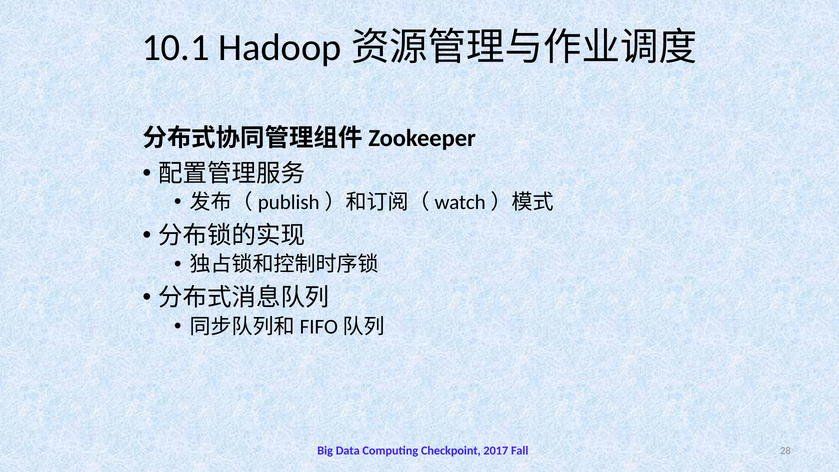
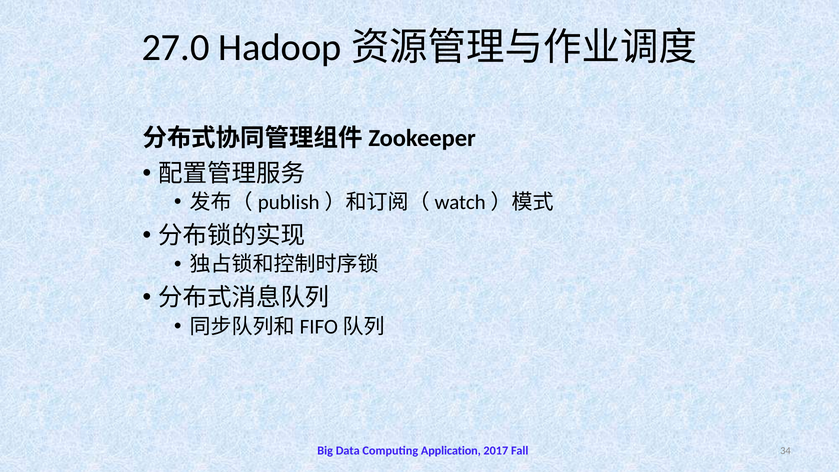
10.1: 10.1 -> 27.0
Checkpoint: Checkpoint -> Application
28: 28 -> 34
